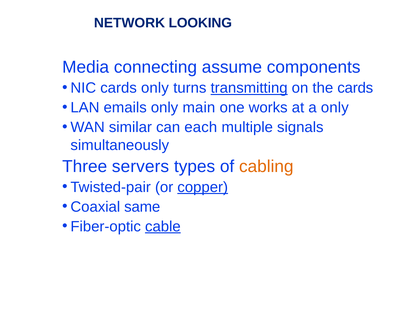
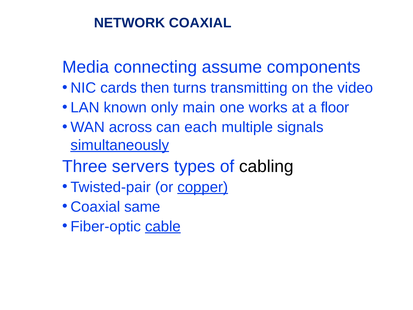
NETWORK LOOKING: LOOKING -> COAXIAL
cards only: only -> then
transmitting underline: present -> none
the cards: cards -> video
emails: emails -> known
a only: only -> floor
similar: similar -> across
simultaneously underline: none -> present
cabling colour: orange -> black
